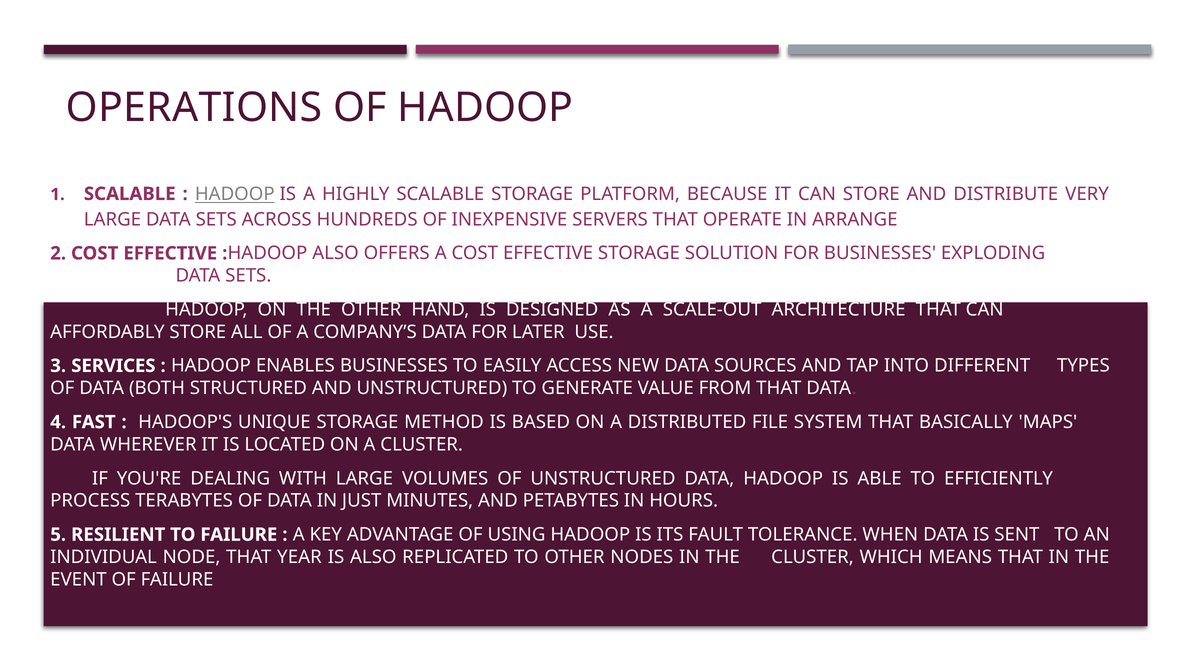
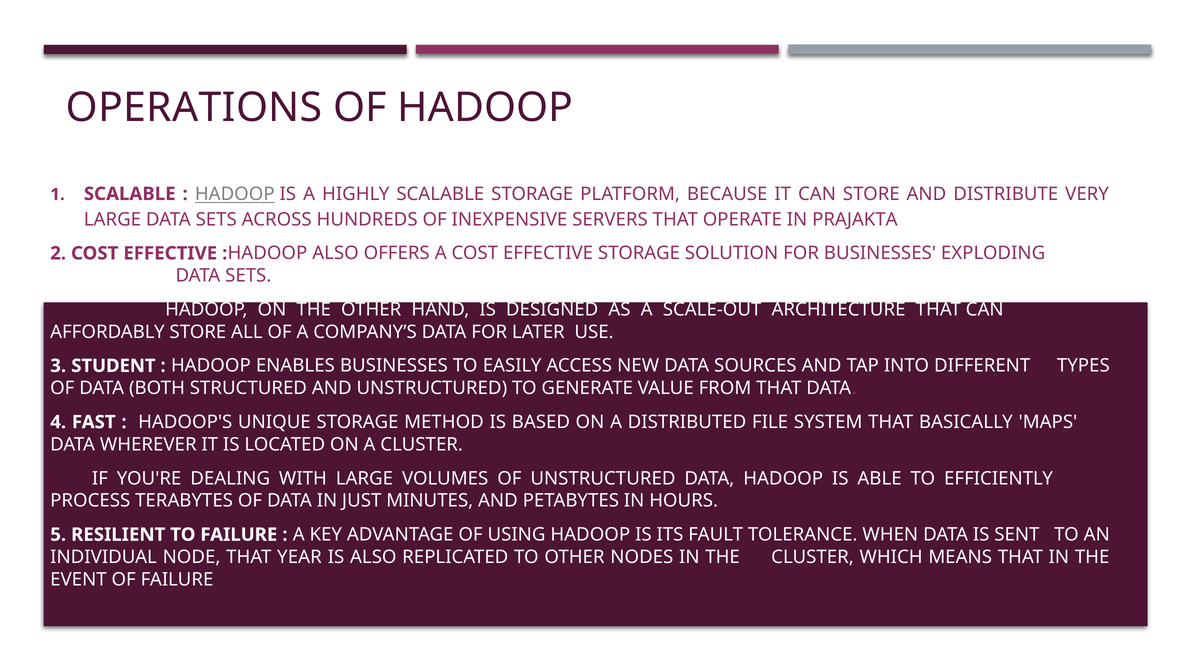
ARRANGE: ARRANGE -> PRAJAKTA
SERVICES: SERVICES -> STUDENT
